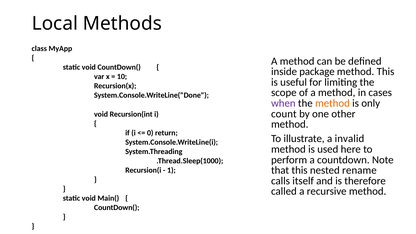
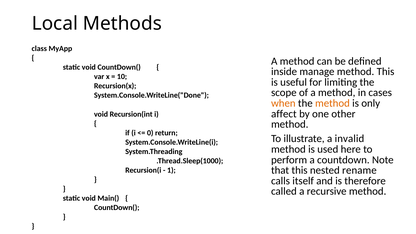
package: package -> manage
when colour: purple -> orange
count: count -> affect
